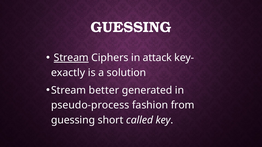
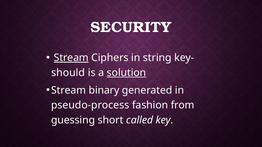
GUESSING at (131, 27): GUESSING -> SECURITY
attack: attack -> string
exactly: exactly -> should
solution underline: none -> present
better: better -> binary
